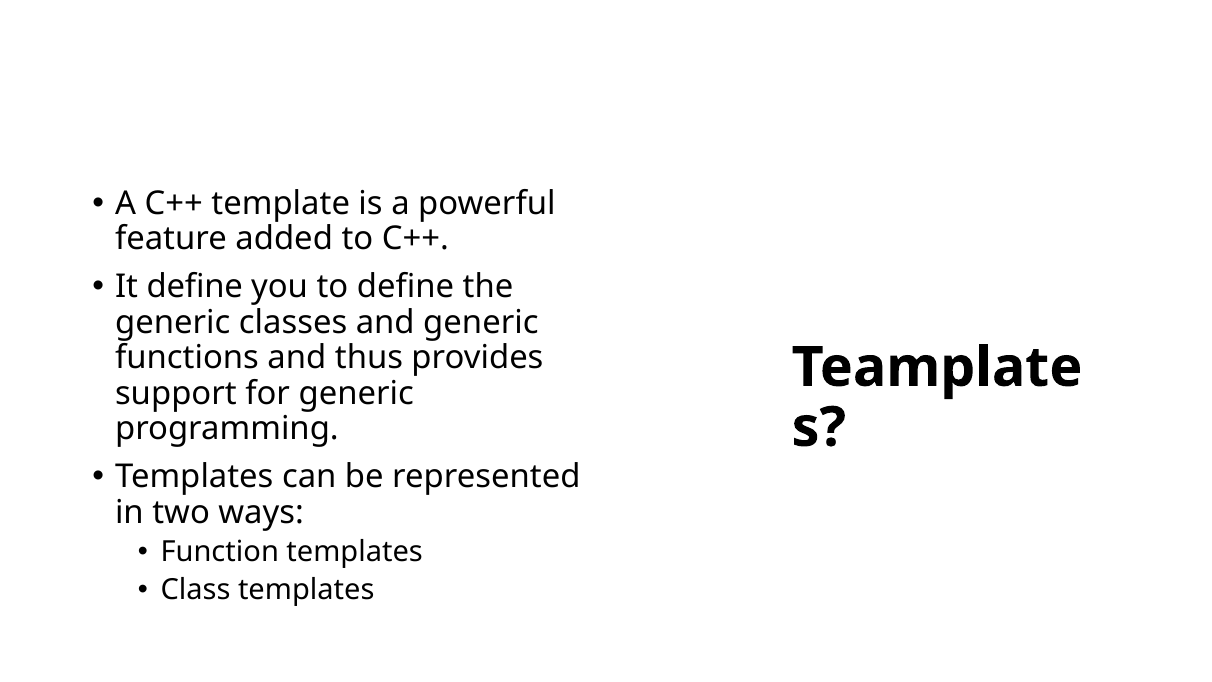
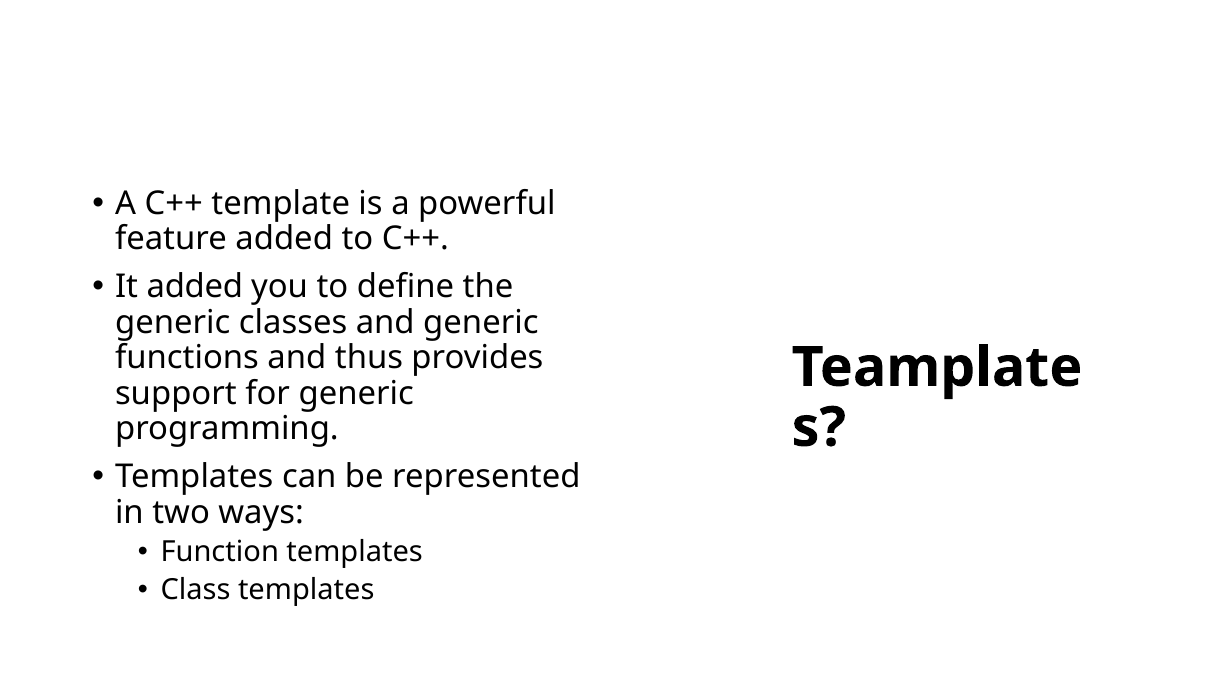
It define: define -> added
